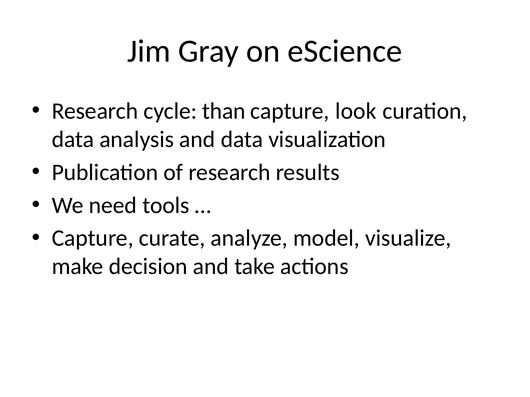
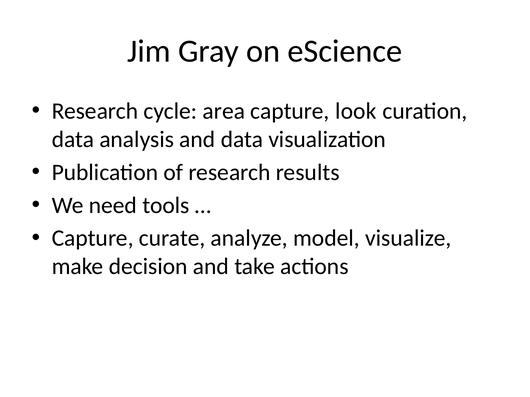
than: than -> area
